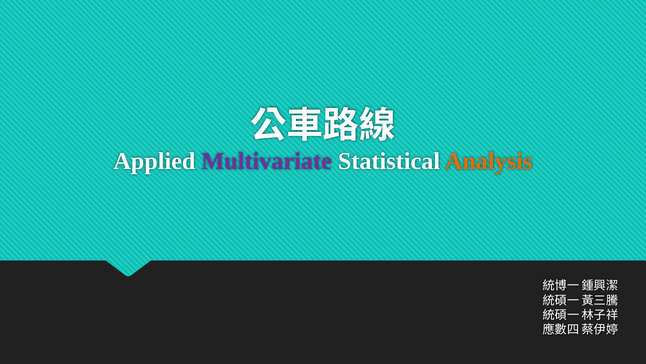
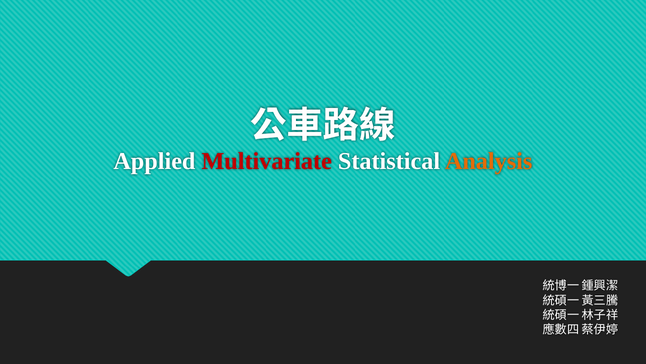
Multivariate colour: purple -> red
